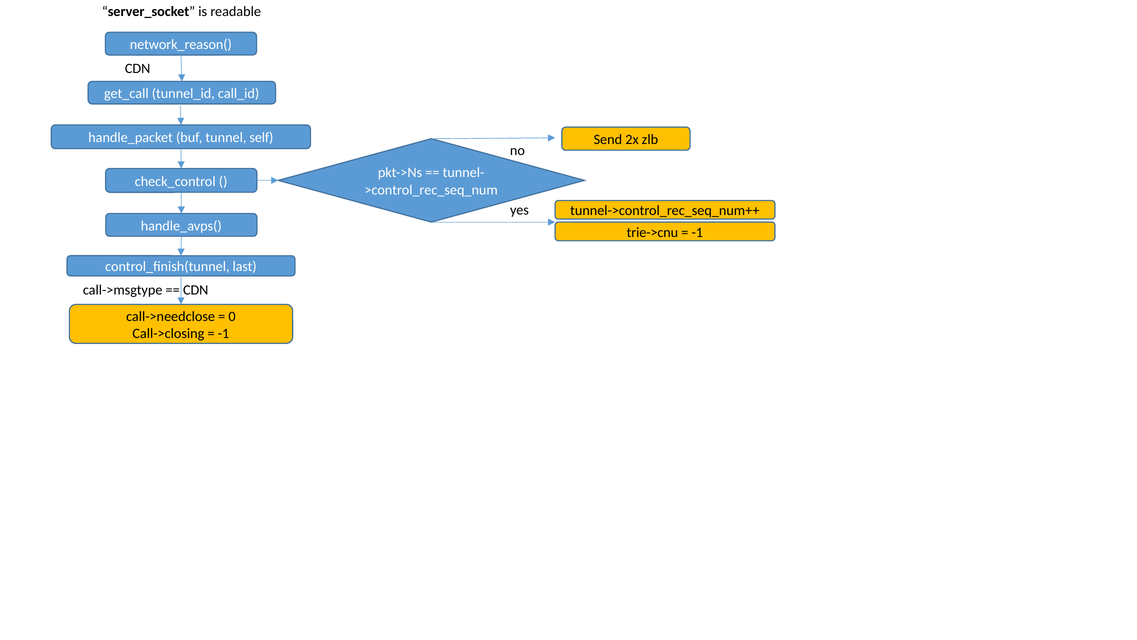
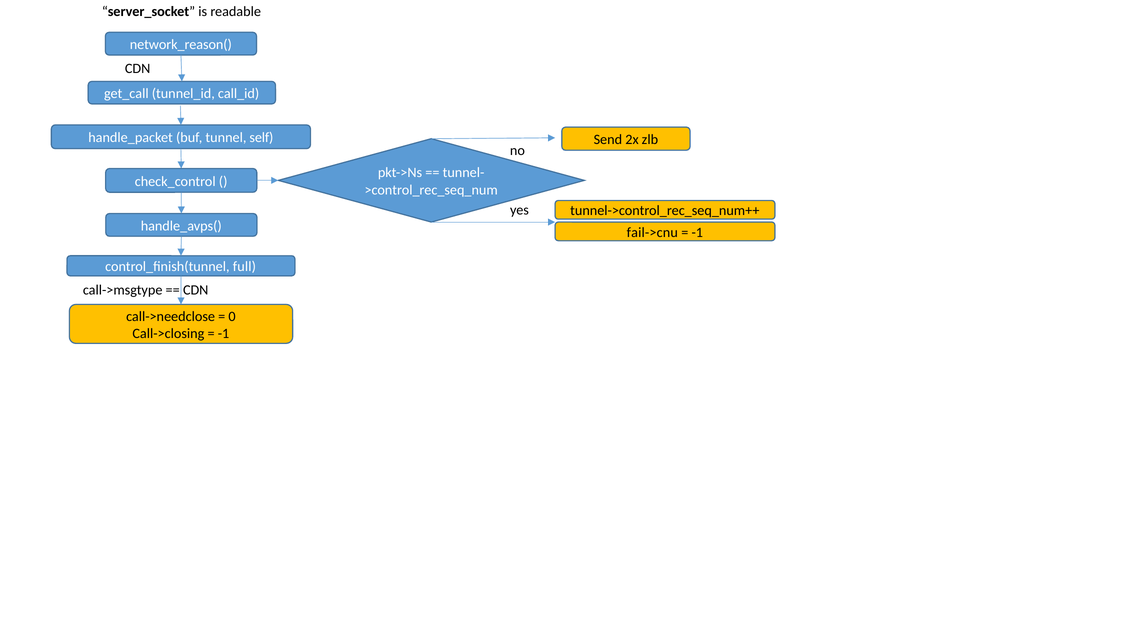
trie->cnu: trie->cnu -> fail->cnu
last: last -> full
